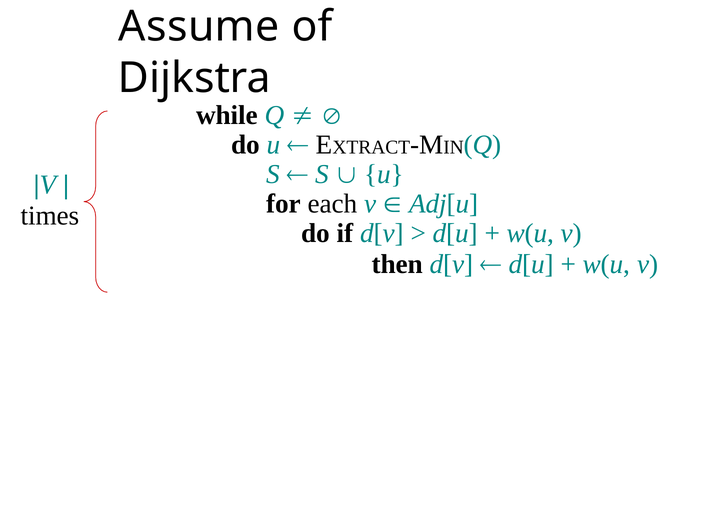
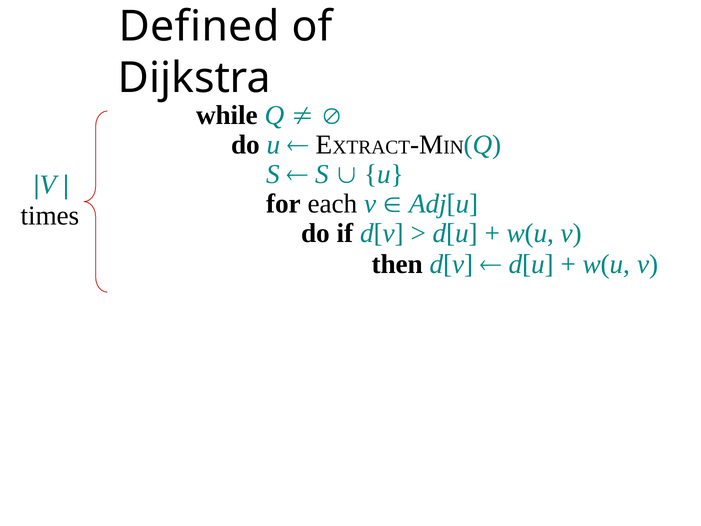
Assume: Assume -> Defined
